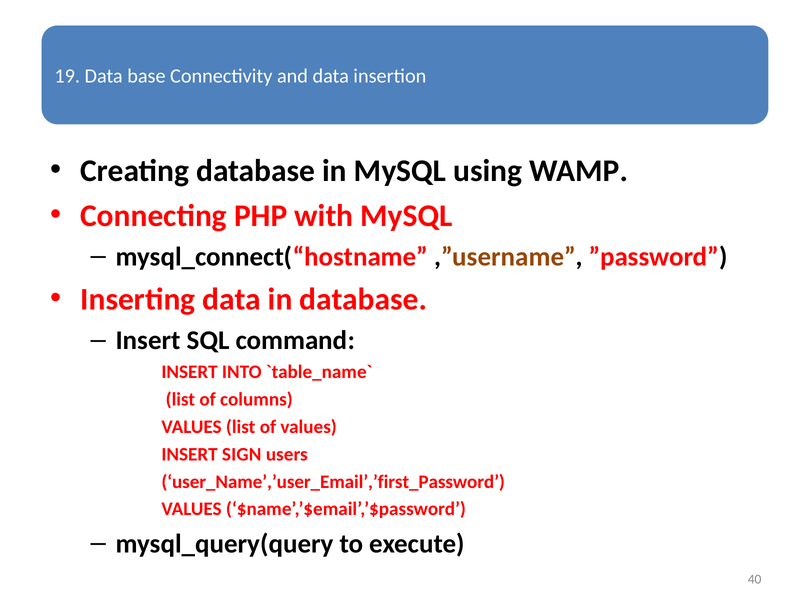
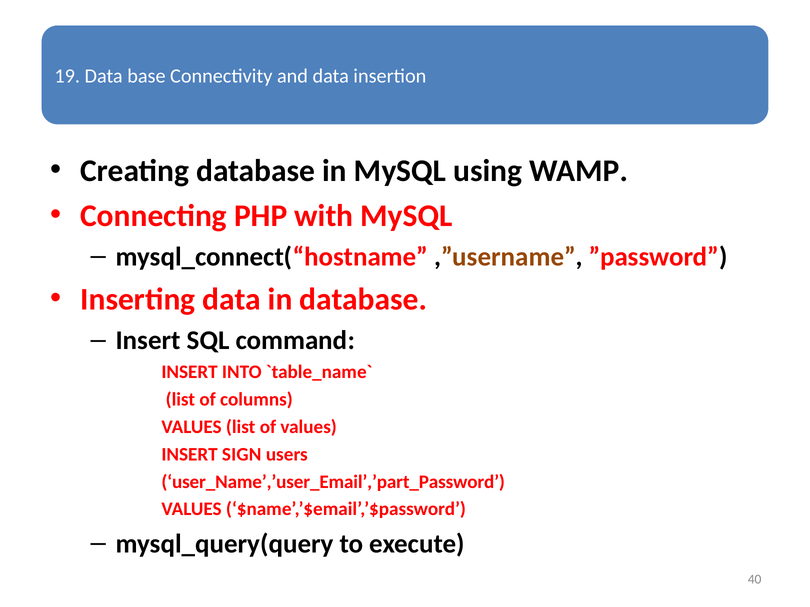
user_Name’,’user_Email’,’first_Password: user_Name’,’user_Email’,’first_Password -> user_Name’,’user_Email’,’part_Password
